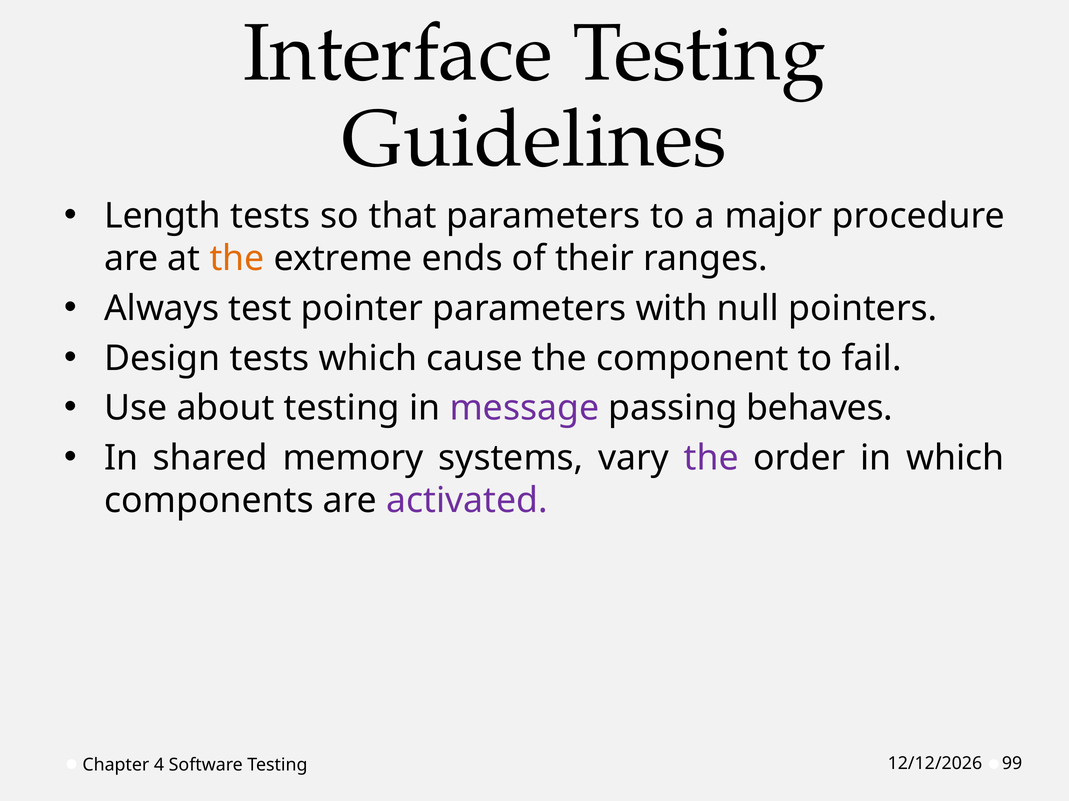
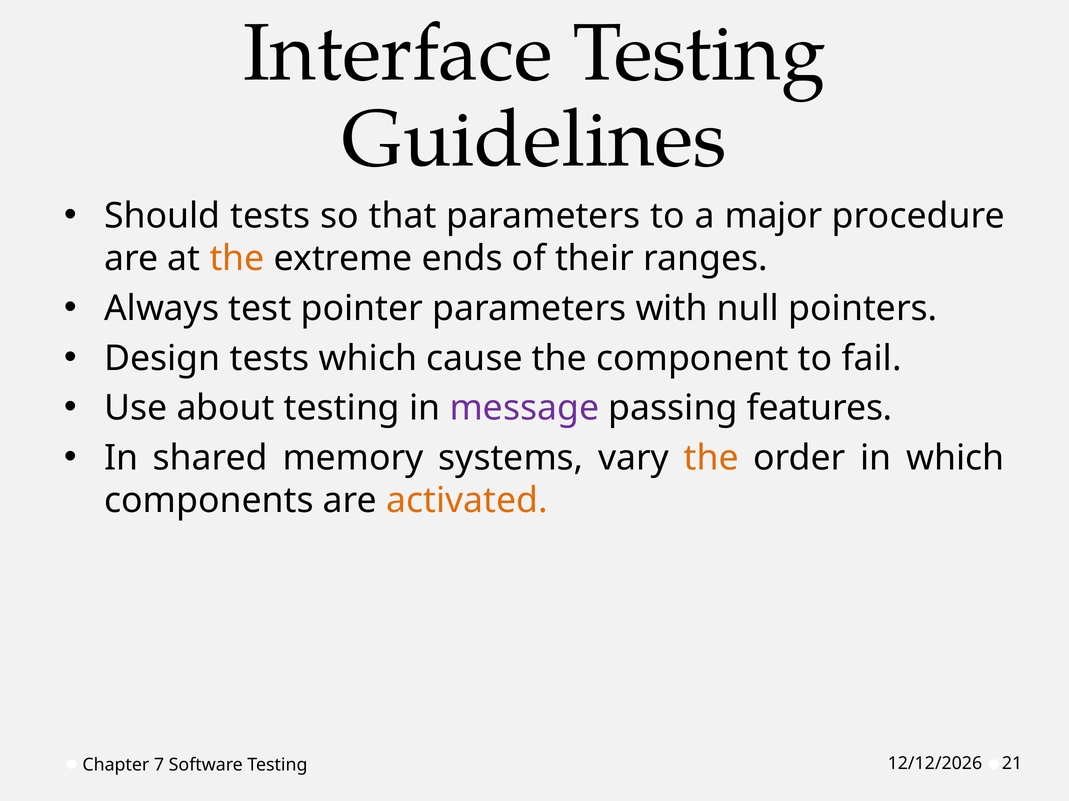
Length: Length -> Should
behaves: behaves -> features
the at (711, 458) colour: purple -> orange
activated colour: purple -> orange
4: 4 -> 7
99: 99 -> 21
